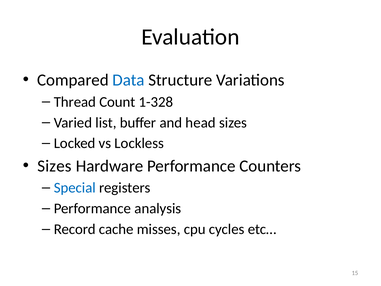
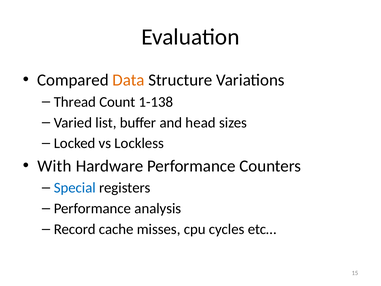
Data colour: blue -> orange
1-328: 1-328 -> 1-138
Sizes at (54, 166): Sizes -> With
